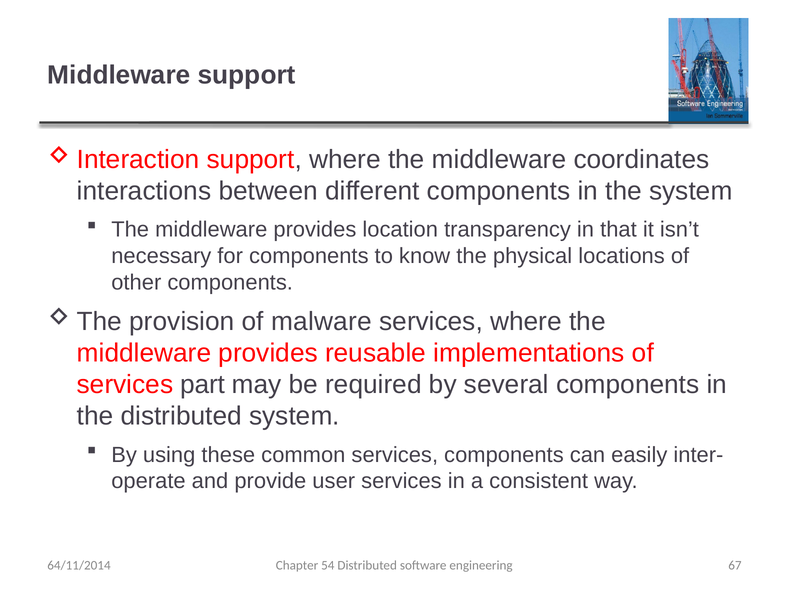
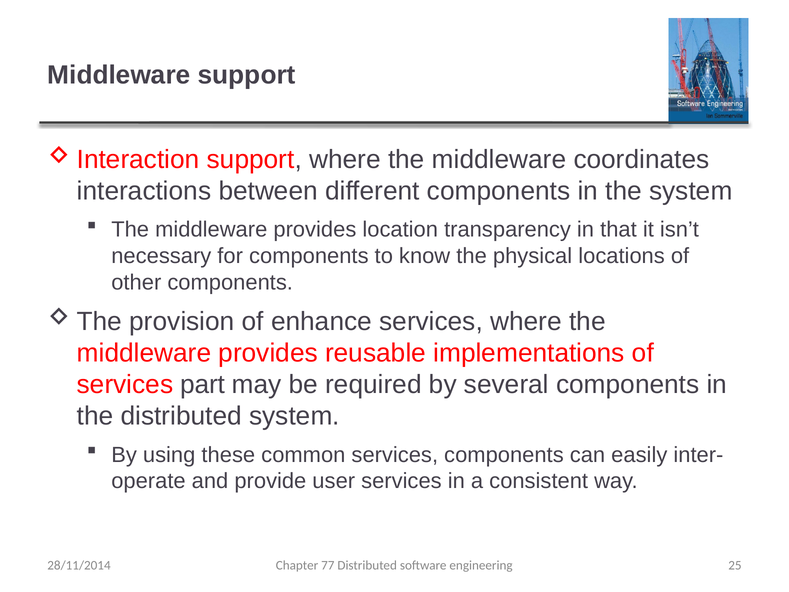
malware: malware -> enhance
54: 54 -> 77
67: 67 -> 25
64/11/2014: 64/11/2014 -> 28/11/2014
